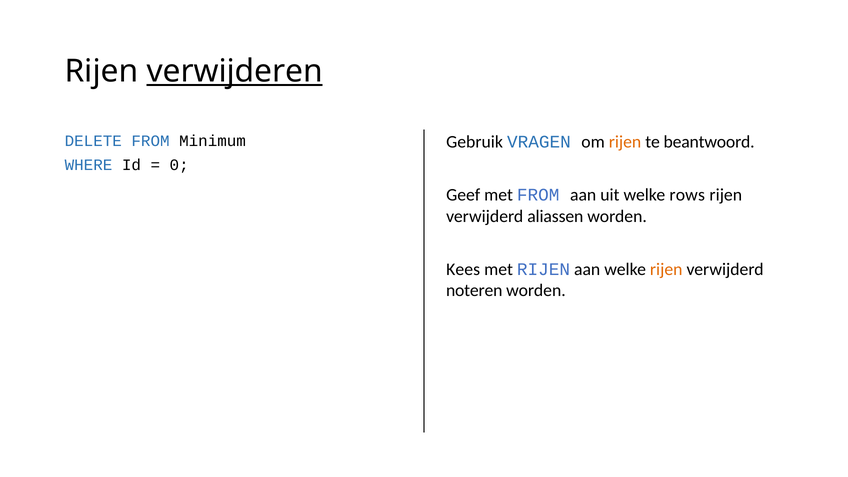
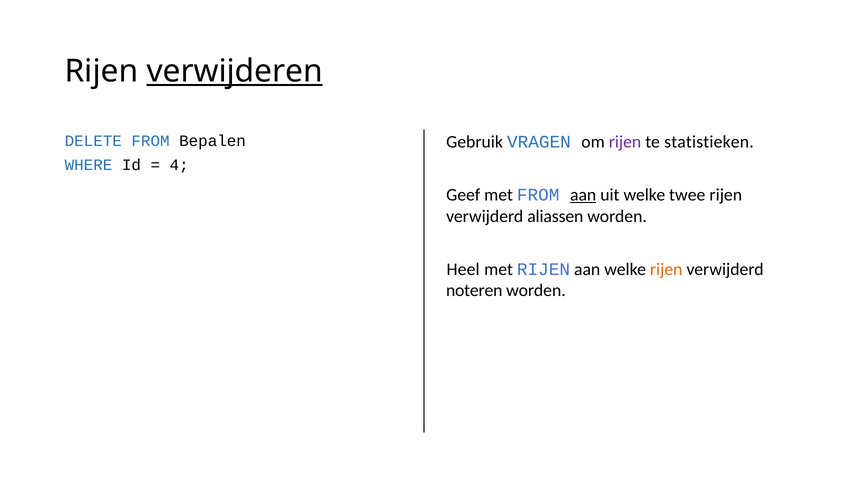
Minimum: Minimum -> Bepalen
rijen at (625, 142) colour: orange -> purple
beantwoord: beantwoord -> statistieken
0: 0 -> 4
aan at (583, 195) underline: none -> present
rows: rows -> twee
Kees: Kees -> Heel
